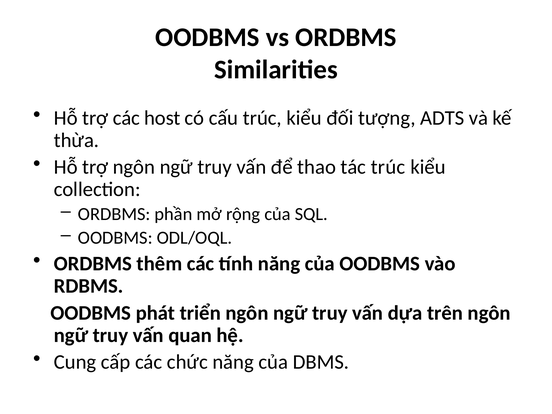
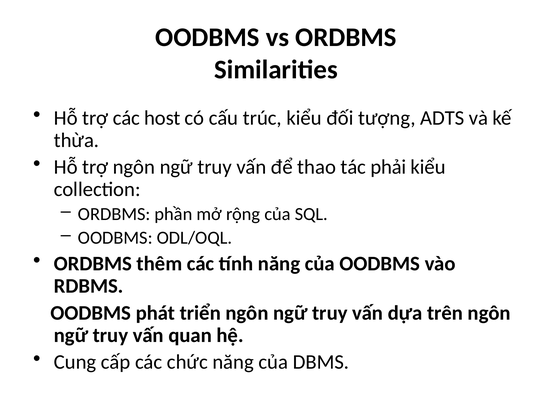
tác trúc: trúc -> phải
